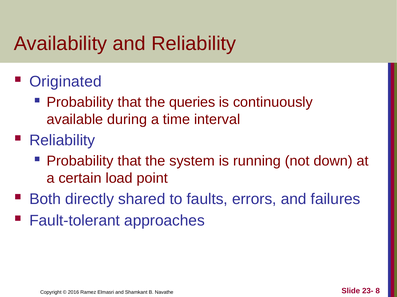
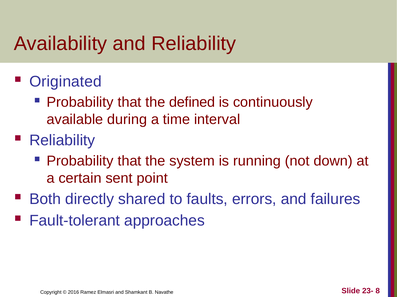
queries: queries -> defined
load: load -> sent
